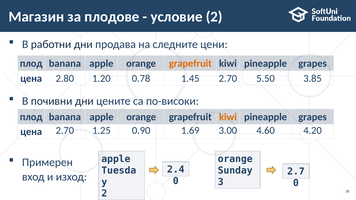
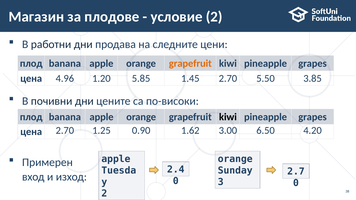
2.80: 2.80 -> 4.96
0.78: 0.78 -> 5.85
kiwi at (228, 117) colour: orange -> black
1.69: 1.69 -> 1.62
4.60: 4.60 -> 6.50
